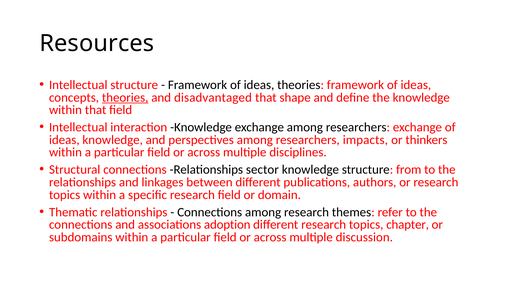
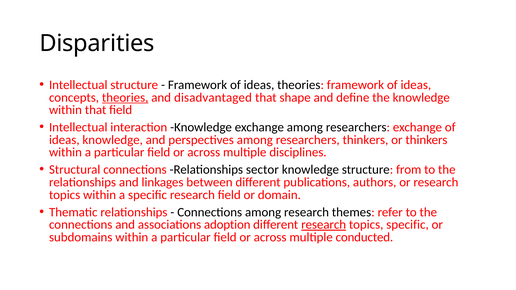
Resources: Resources -> Disparities
researchers impacts: impacts -> thinkers
research at (324, 225) underline: none -> present
topics chapter: chapter -> specific
discussion: discussion -> conducted
